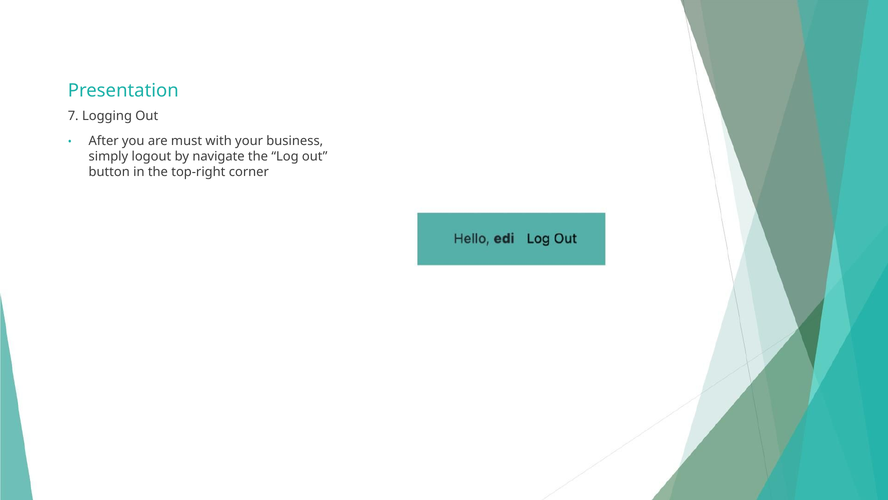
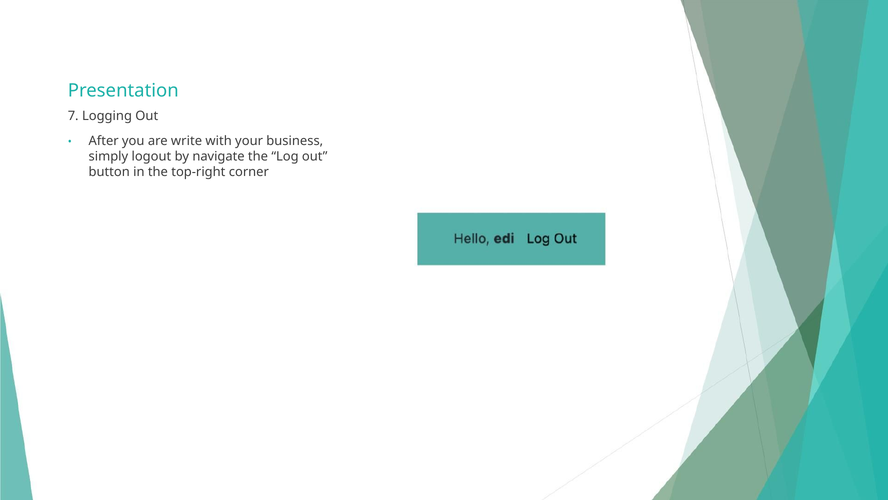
must: must -> write
